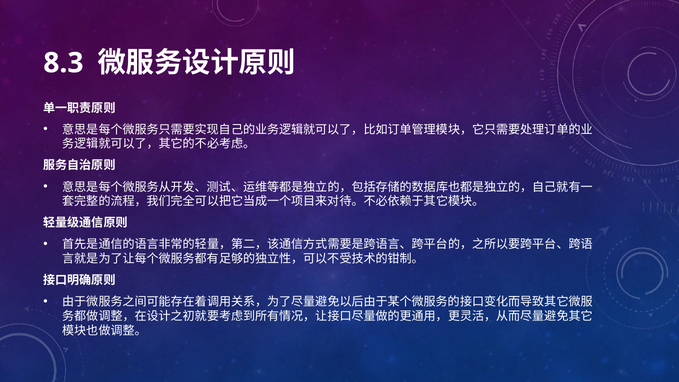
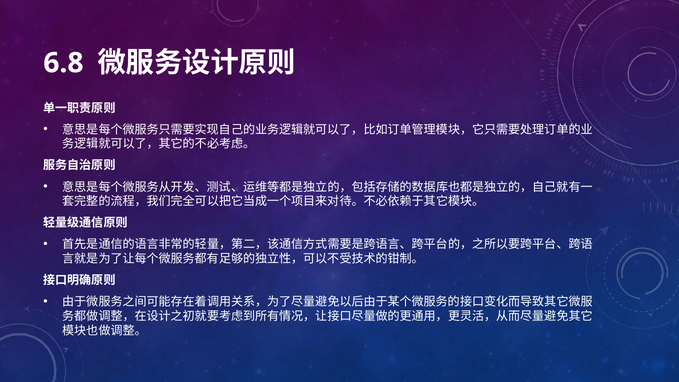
8.3: 8.3 -> 6.8
